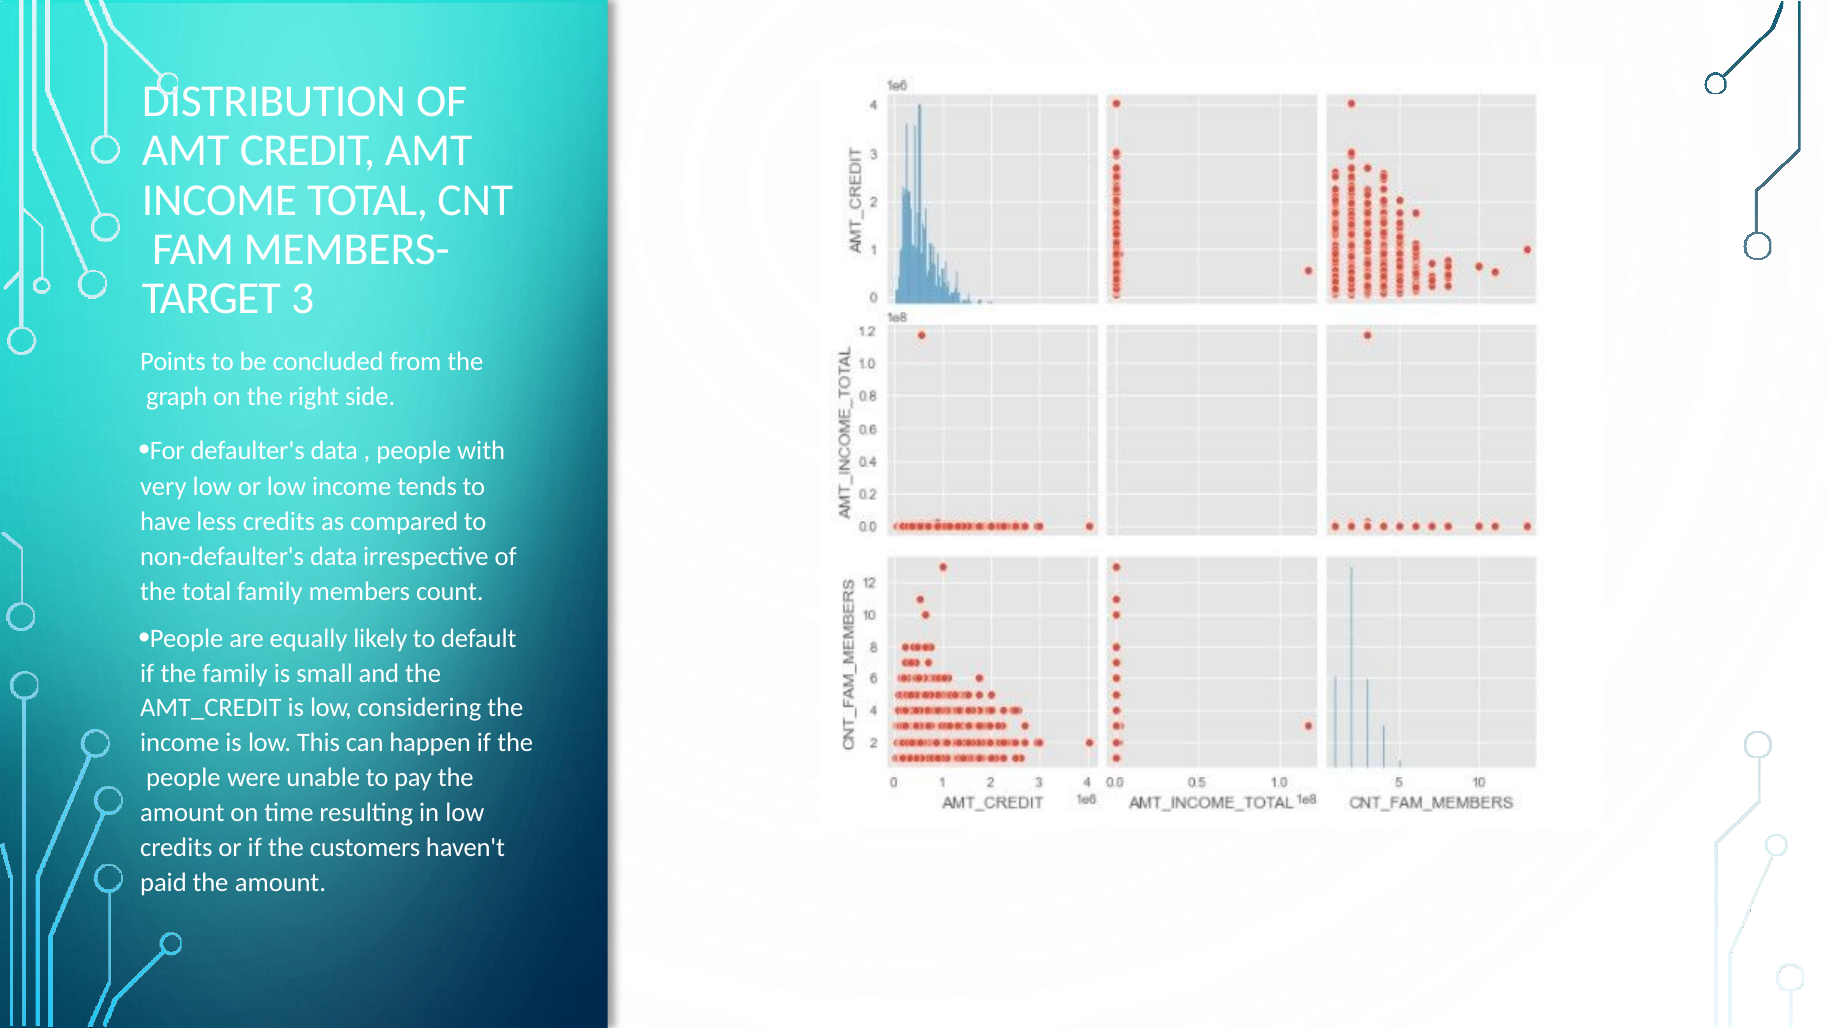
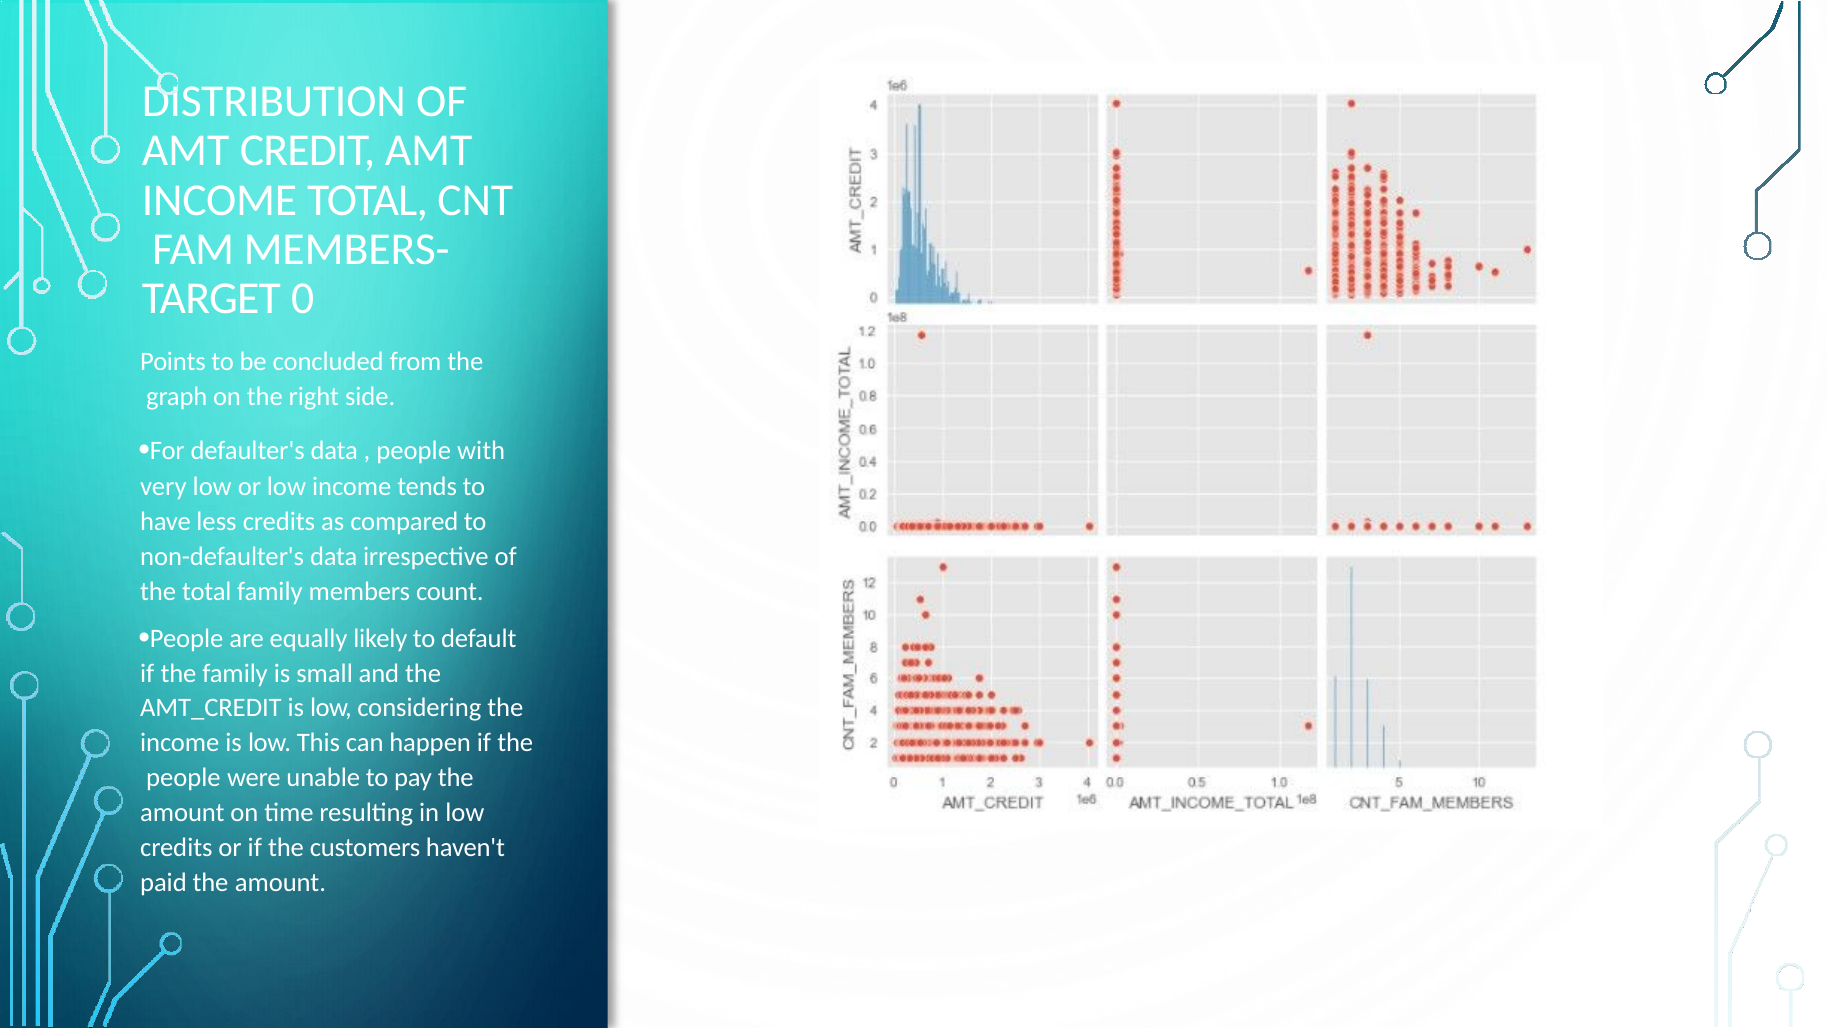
3: 3 -> 0
